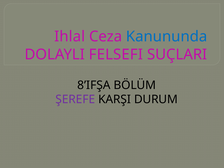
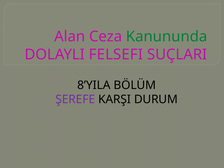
Ihlal: Ihlal -> Alan
Kanununda colour: blue -> green
8’IFŞA: 8’IFŞA -> 8’YILA
